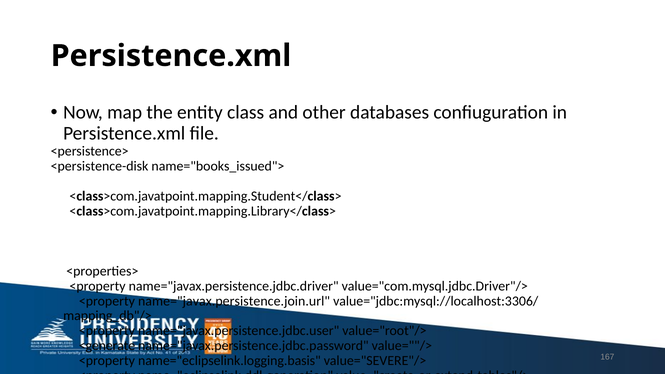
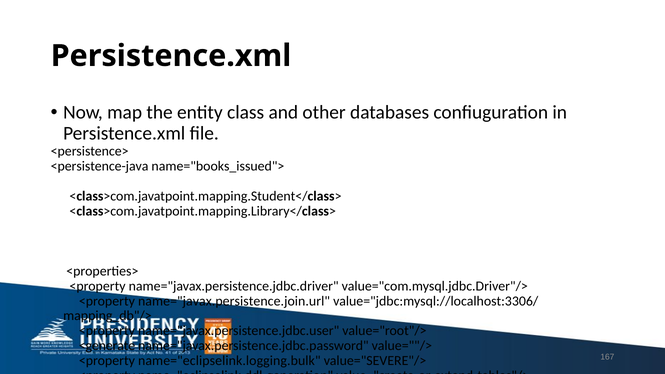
<persistence-disk: <persistence-disk -> <persistence-java
name="eclipselink.logging.basis: name="eclipselink.logging.basis -> name="eclipselink.logging.bulk
